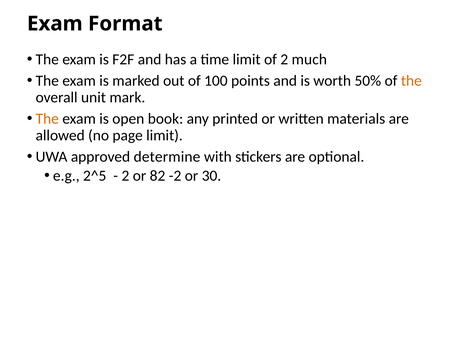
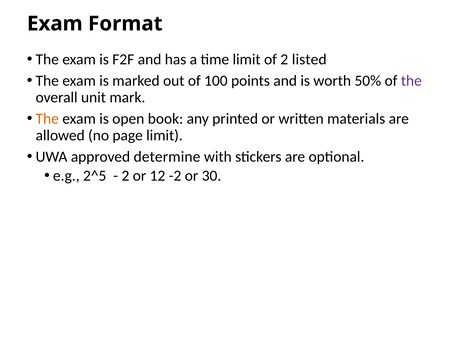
much: much -> listed
the at (411, 81) colour: orange -> purple
82: 82 -> 12
